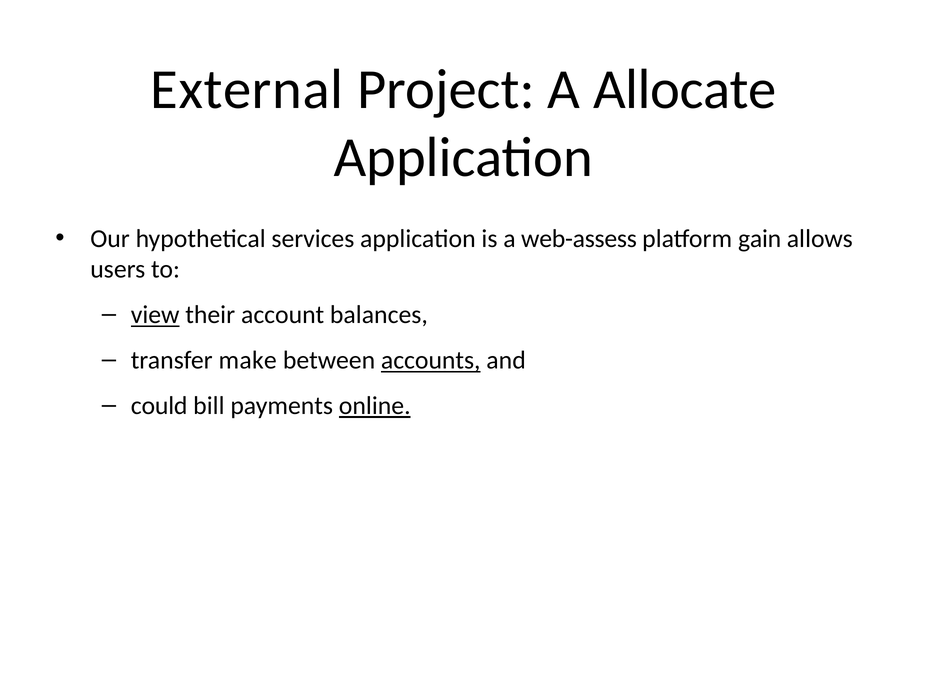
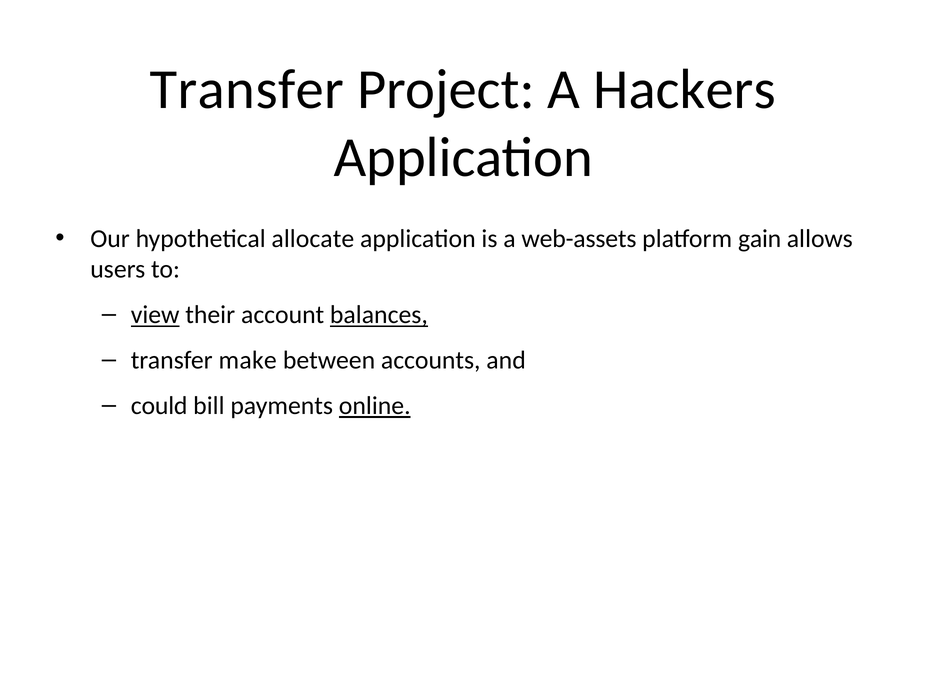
External at (247, 90): External -> Transfer
Allocate: Allocate -> Hackers
services: services -> allocate
web-assess: web-assess -> web-assets
balances underline: none -> present
accounts underline: present -> none
